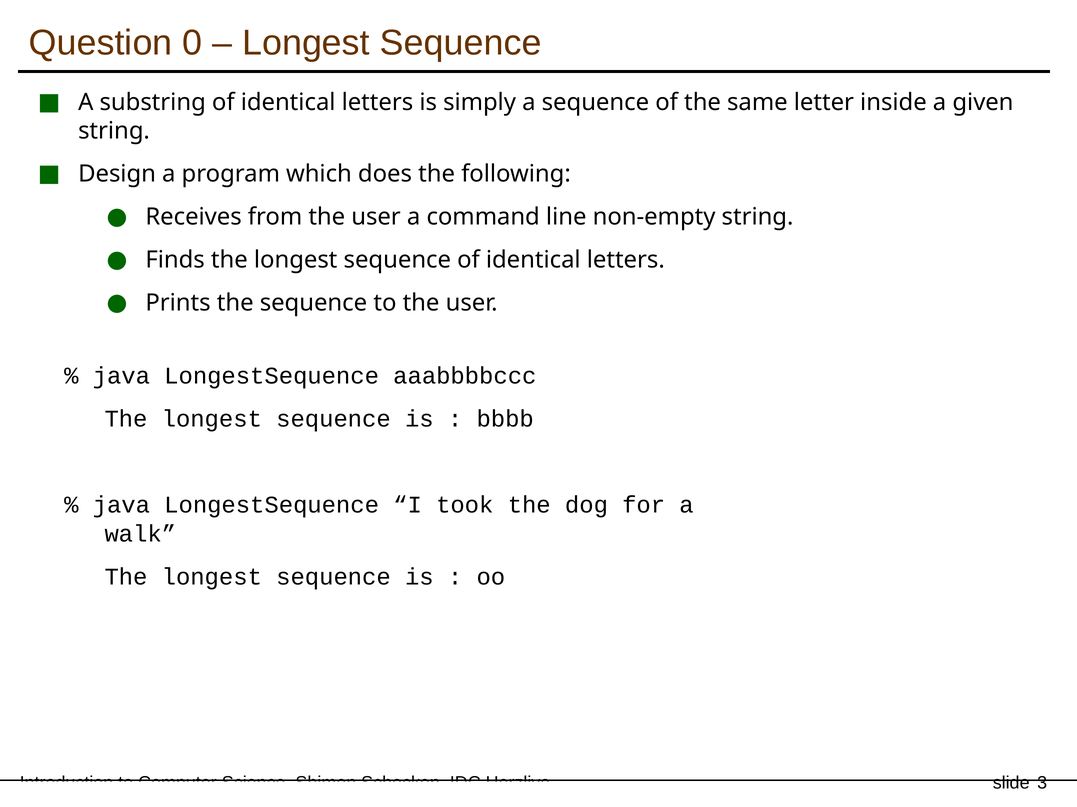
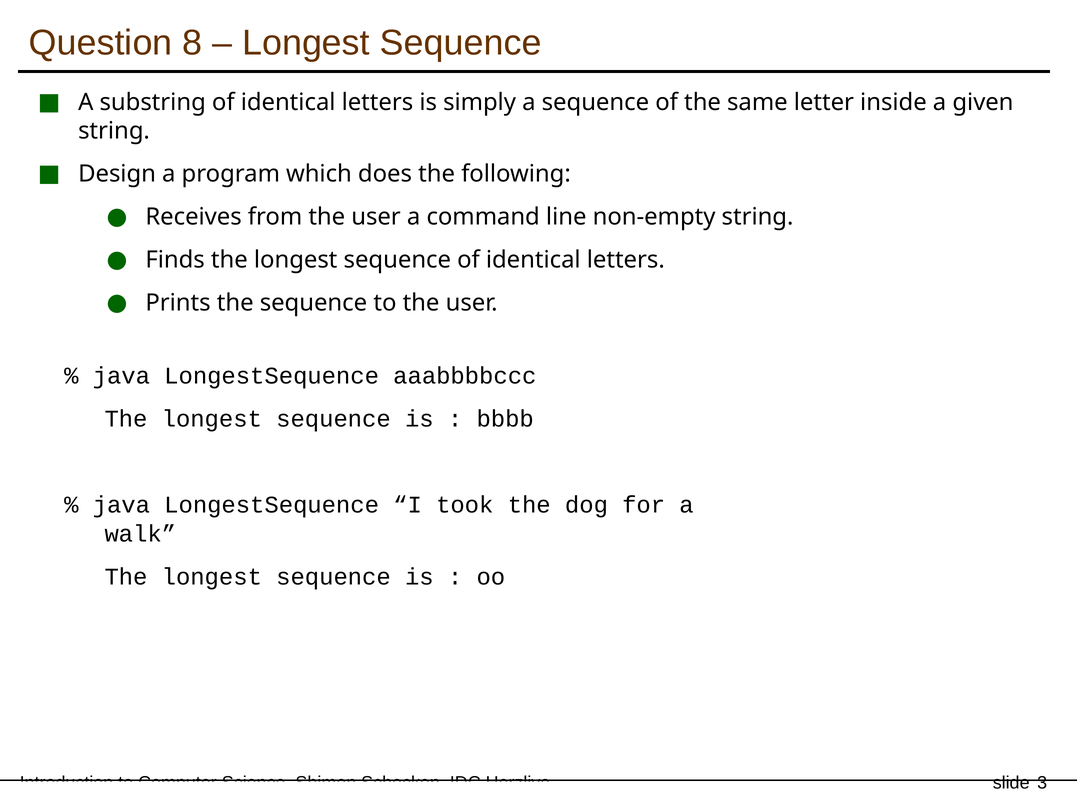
0: 0 -> 8
